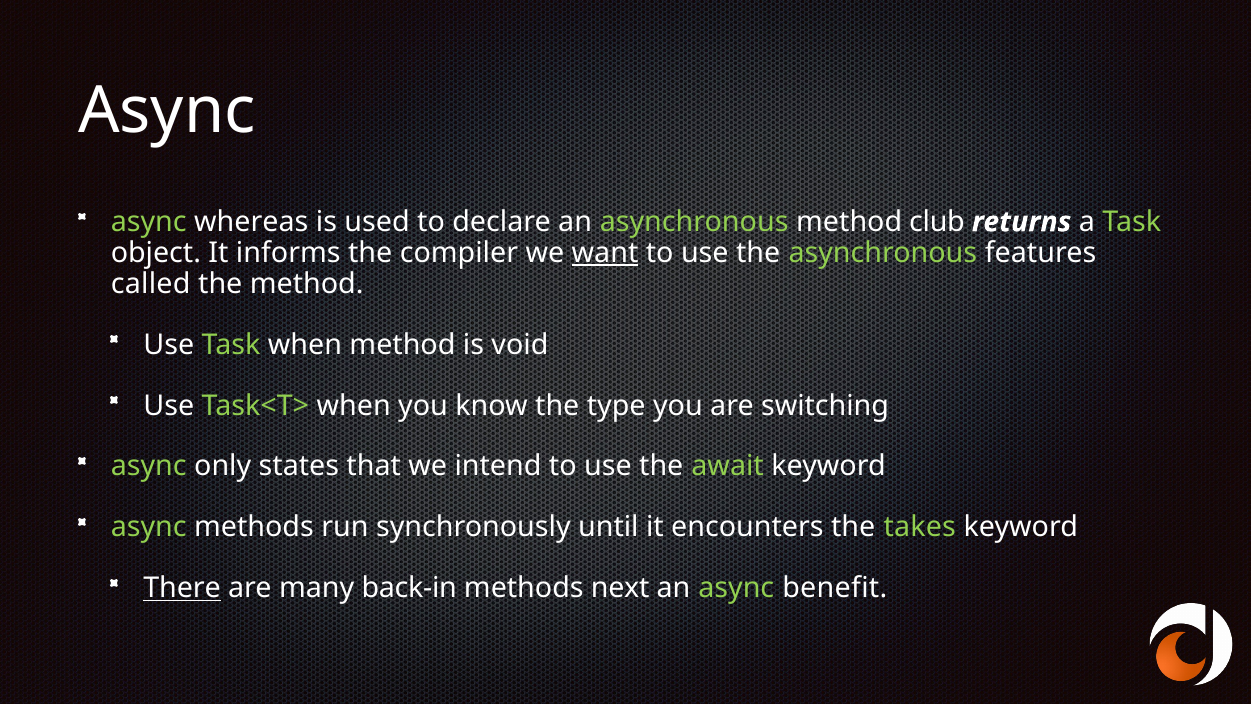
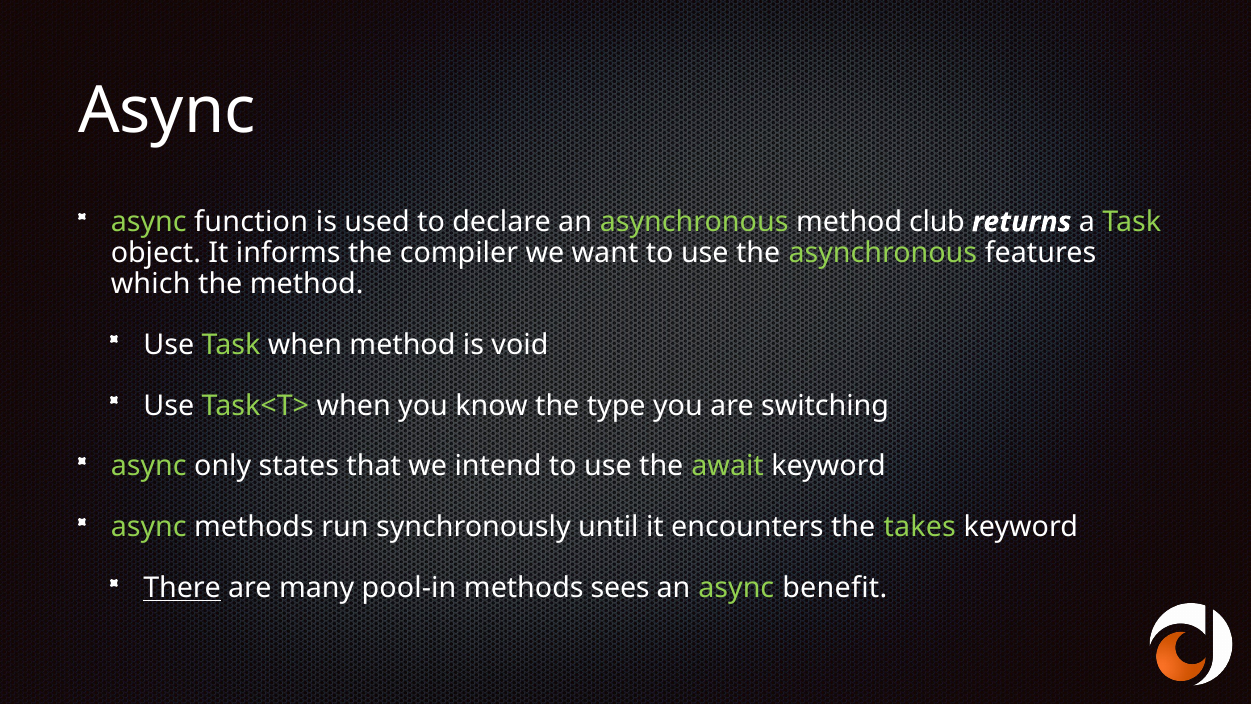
whereas: whereas -> function
want underline: present -> none
called: called -> which
back-in: back-in -> pool-in
next: next -> sees
